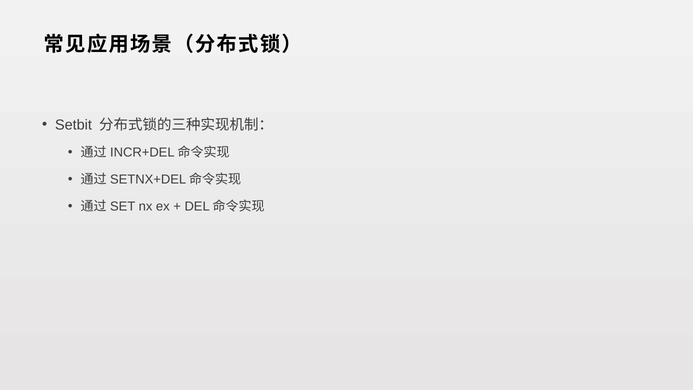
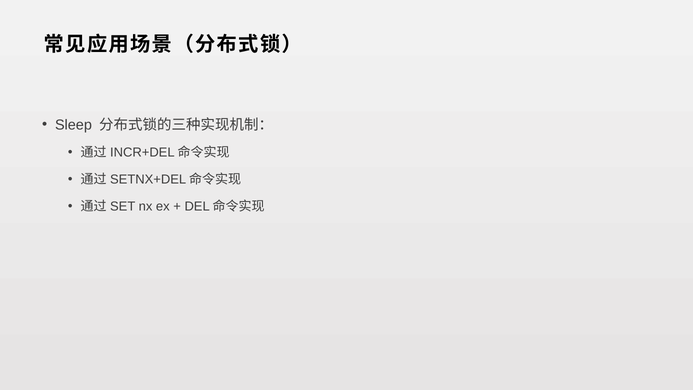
Setbit: Setbit -> Sleep
